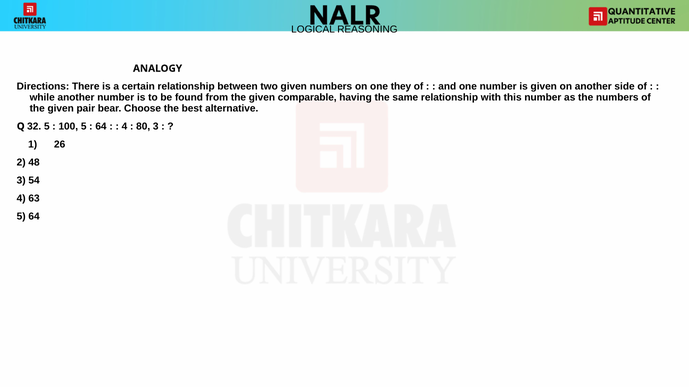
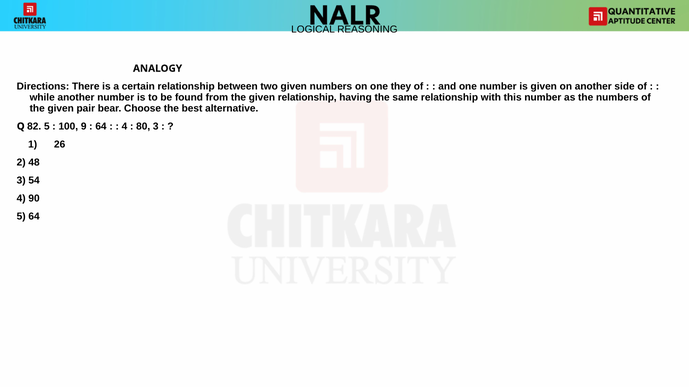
given comparable: comparable -> relationship
32: 32 -> 82
100 5: 5 -> 9
63: 63 -> 90
